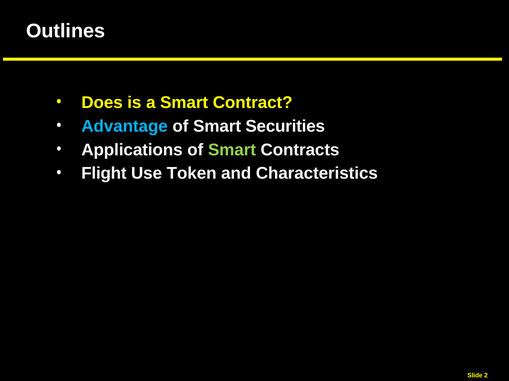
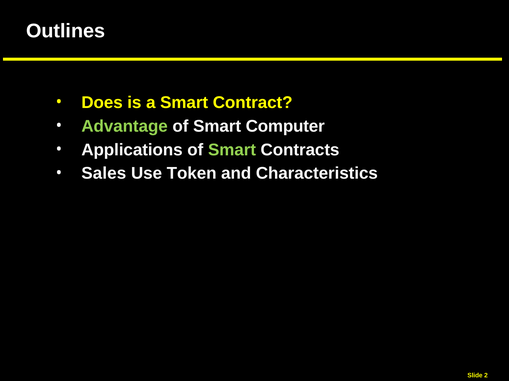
Advantage colour: light blue -> light green
Securities: Securities -> Computer
Flight: Flight -> Sales
